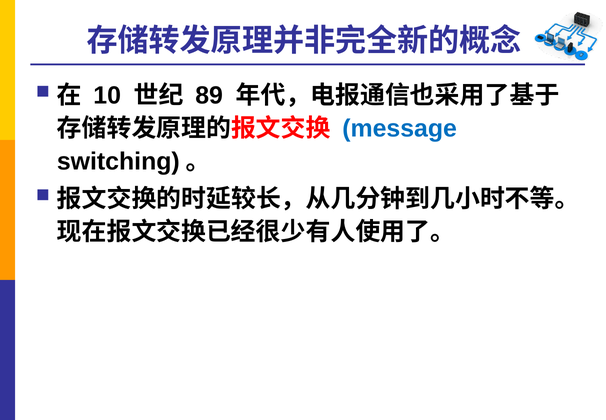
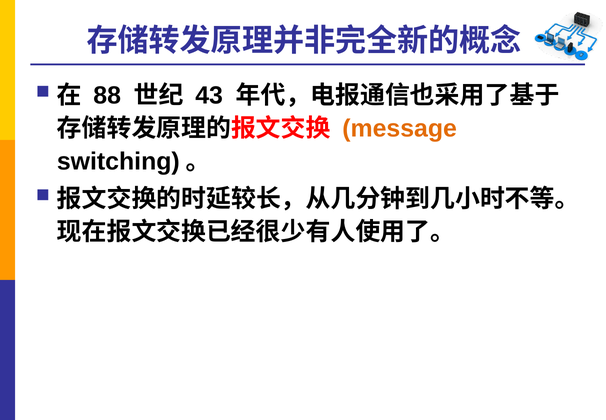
10: 10 -> 88
89: 89 -> 43
message colour: blue -> orange
